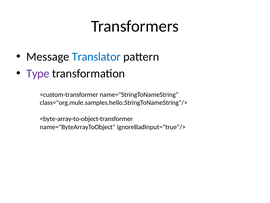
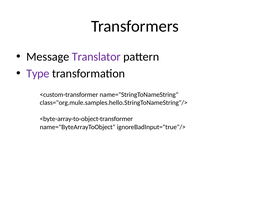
Translator colour: blue -> purple
